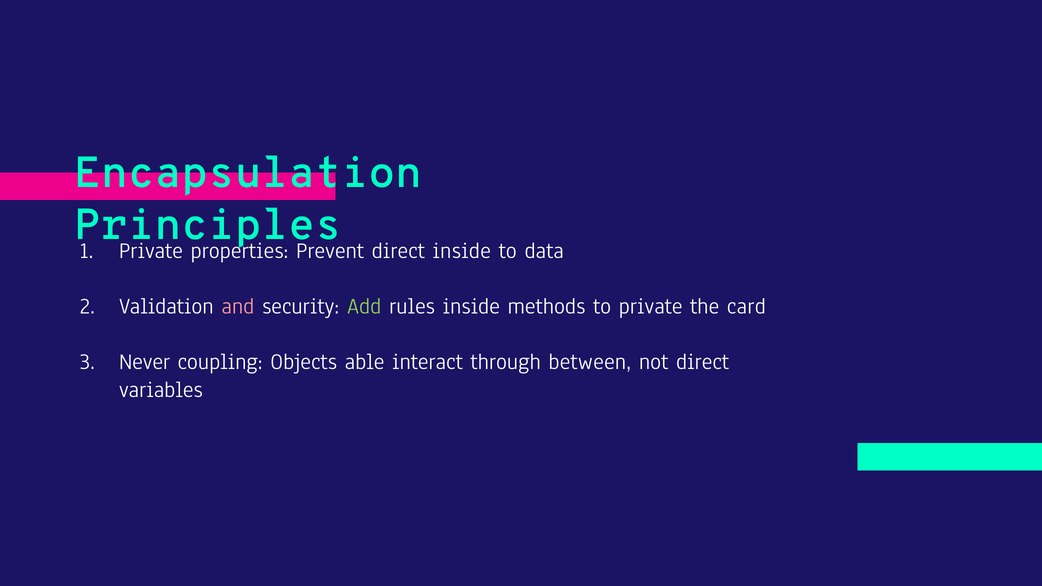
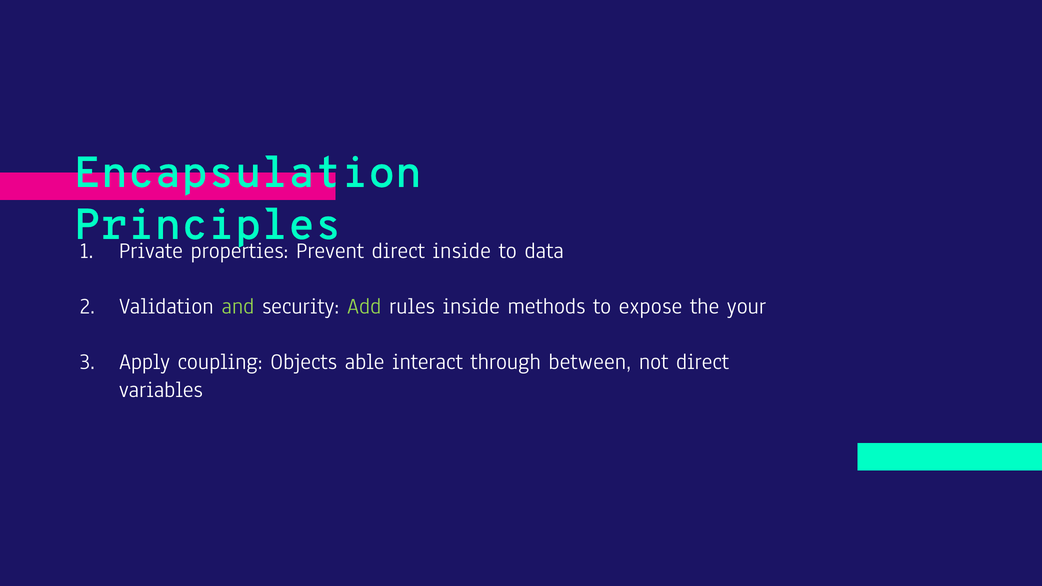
and colour: pink -> light green
to private: private -> expose
card: card -> your
Never: Never -> Apply
